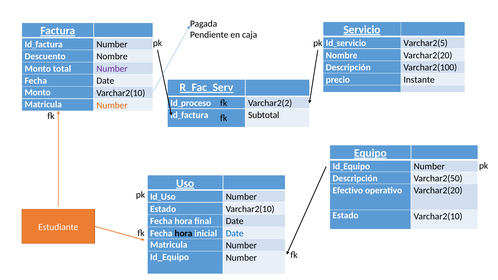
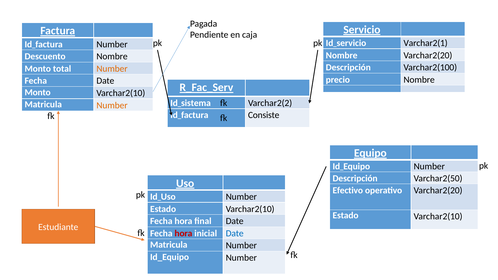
Varchar2(5: Varchar2(5 -> Varchar2(1
Number at (112, 69) colour: purple -> orange
precio Instante: Instante -> Nombre
proceso: proceso -> sistema
Subtotal: Subtotal -> Consiste
hora at (183, 233) colour: black -> red
